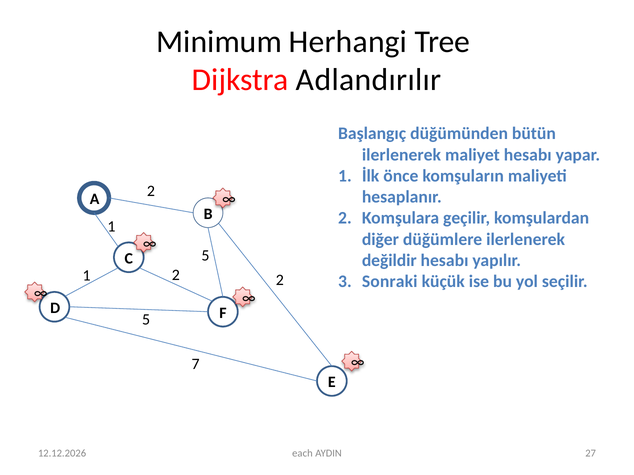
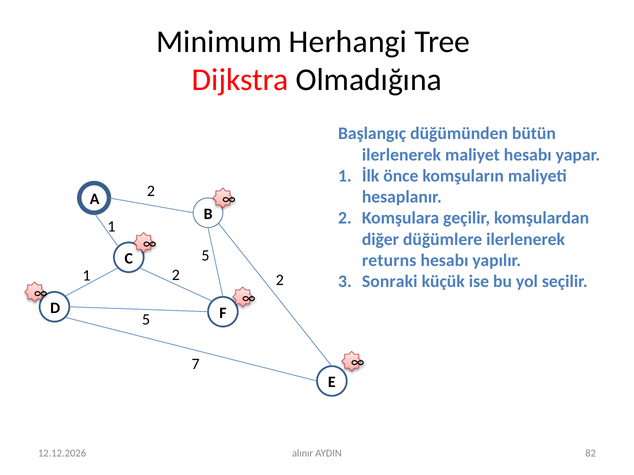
Adlandırılır: Adlandırılır -> Olmadığına
değildir: değildir -> returns
each: each -> alınır
27: 27 -> 82
